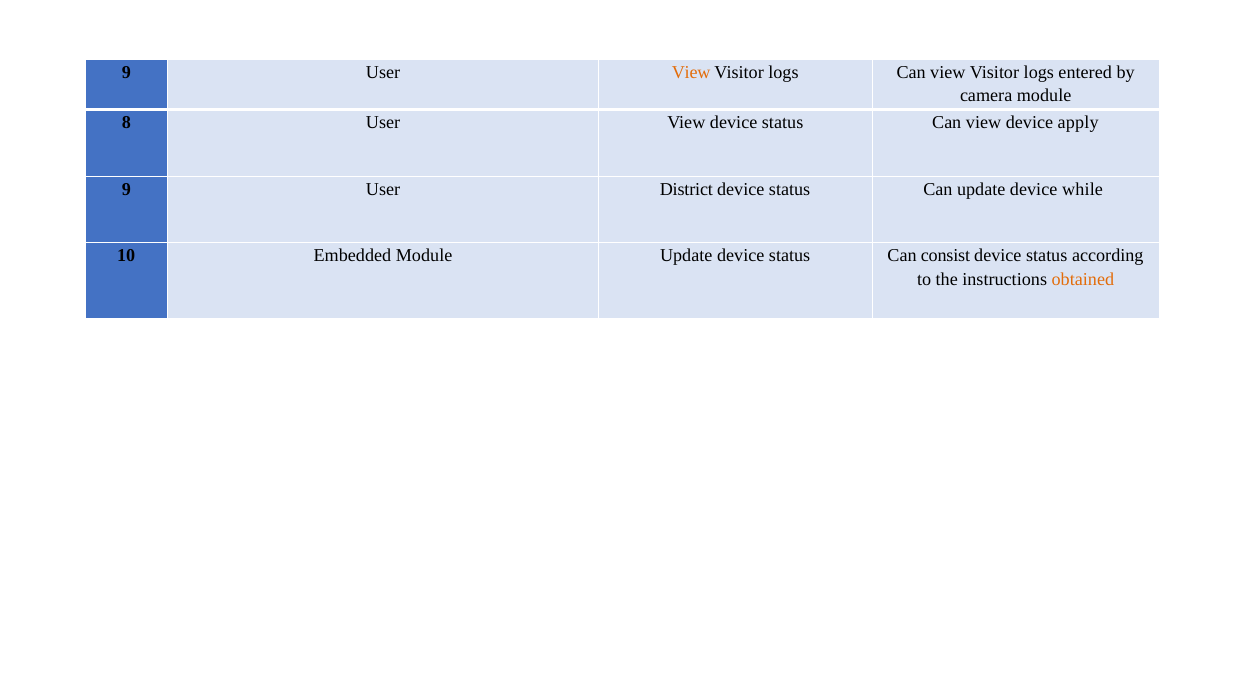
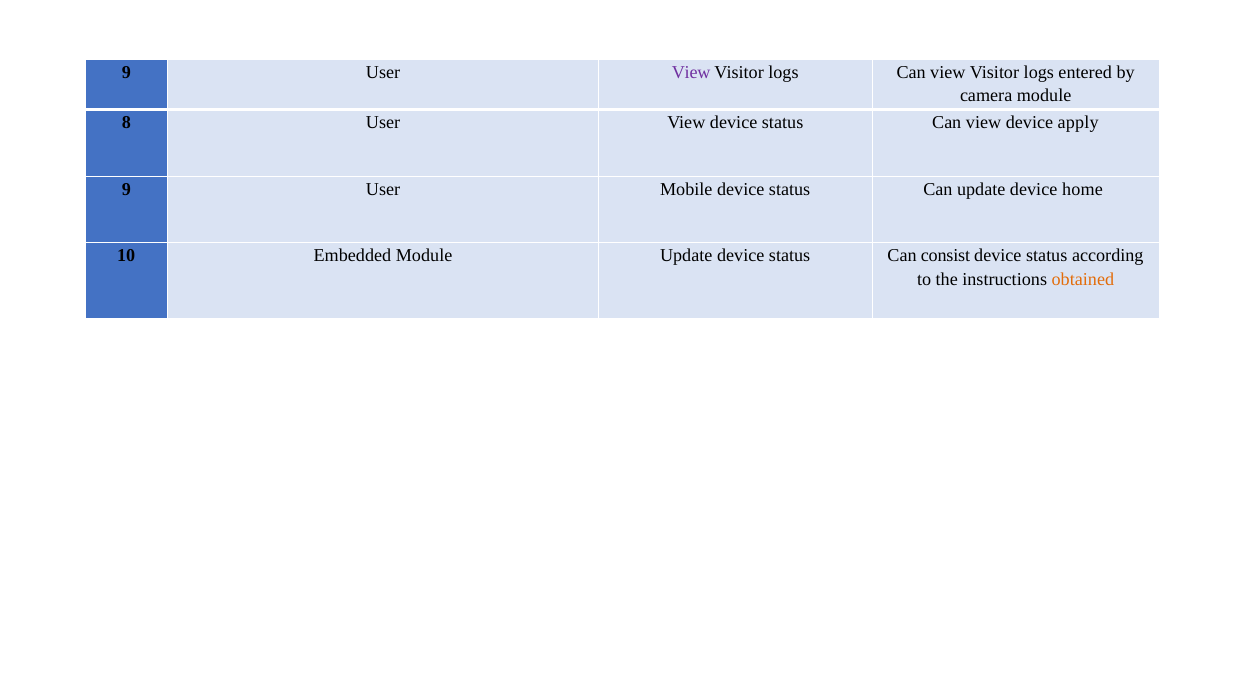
View at (691, 73) colour: orange -> purple
District: District -> Mobile
while: while -> home
